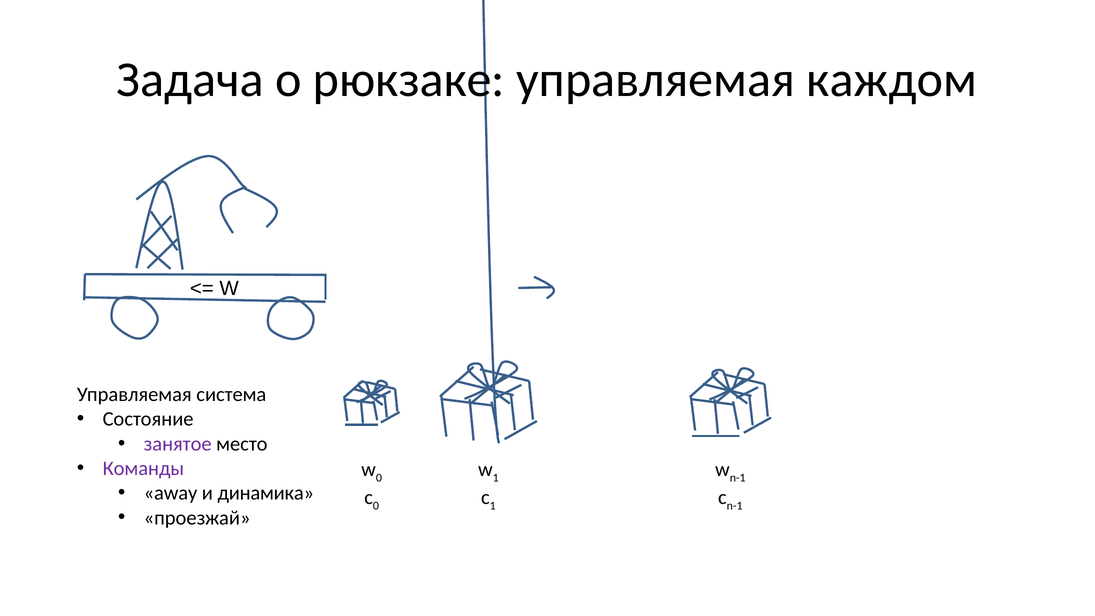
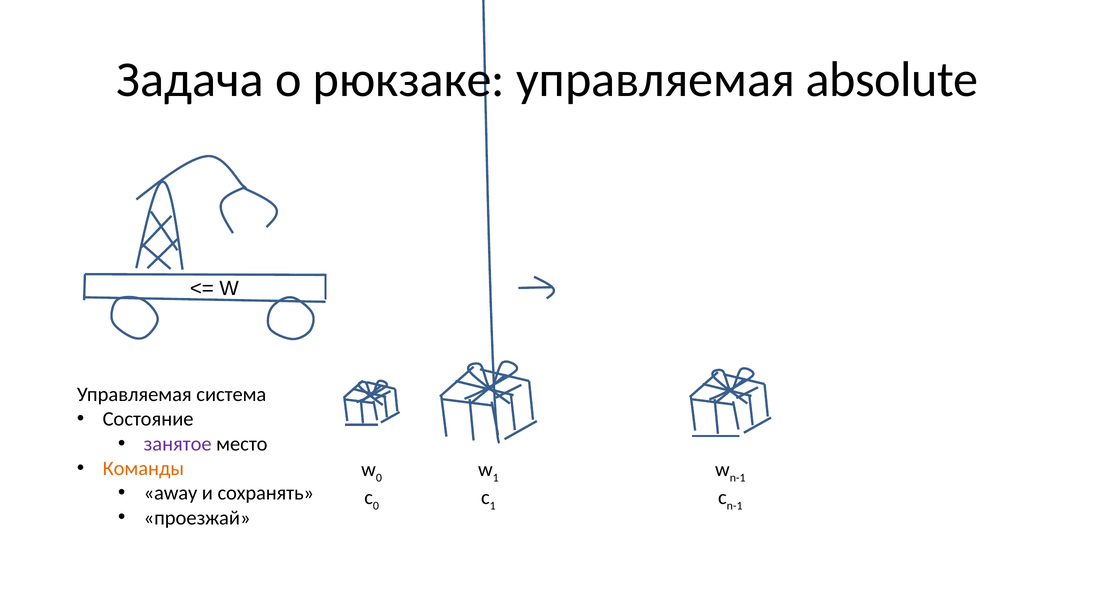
каждом: каждом -> absolute
Команды colour: purple -> orange
динамика: динамика -> сохранять
